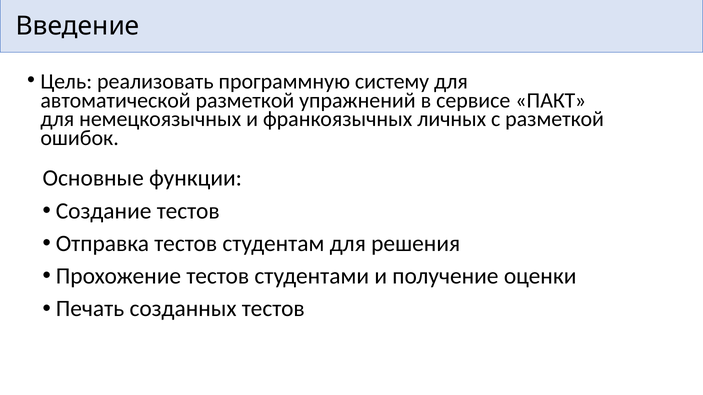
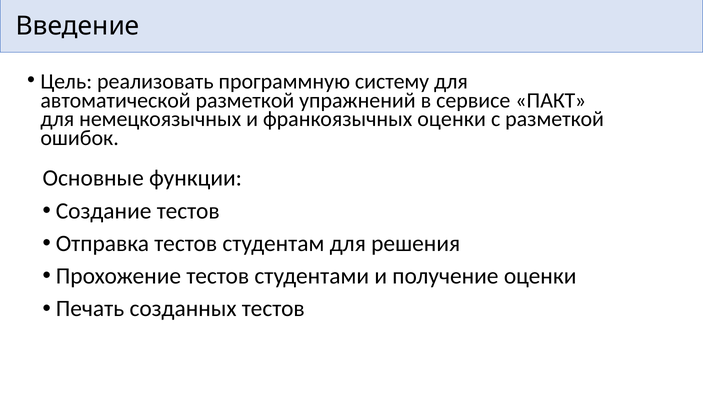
франкоязычных личных: личных -> оценки
